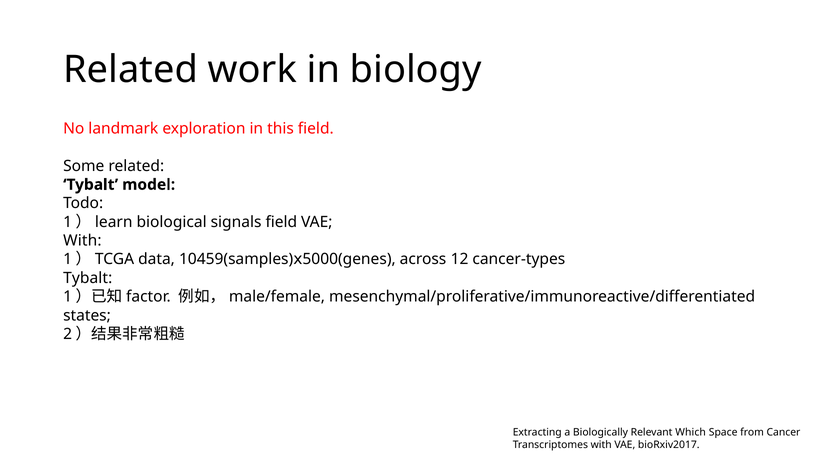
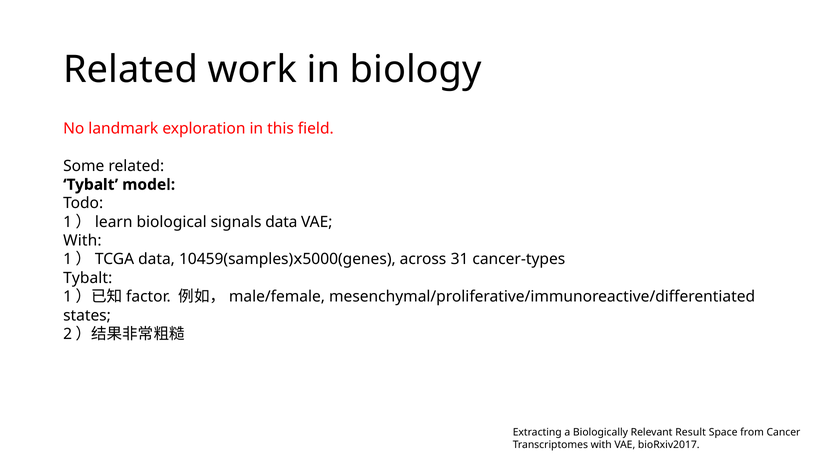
signals field: field -> data
12: 12 -> 31
Which: Which -> Result
